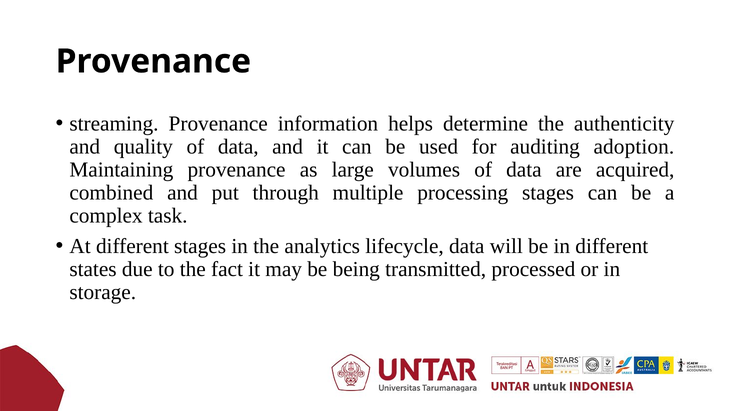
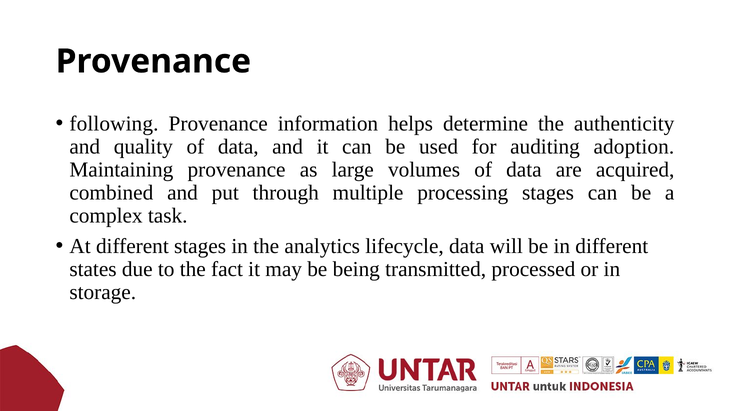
streaming: streaming -> following
